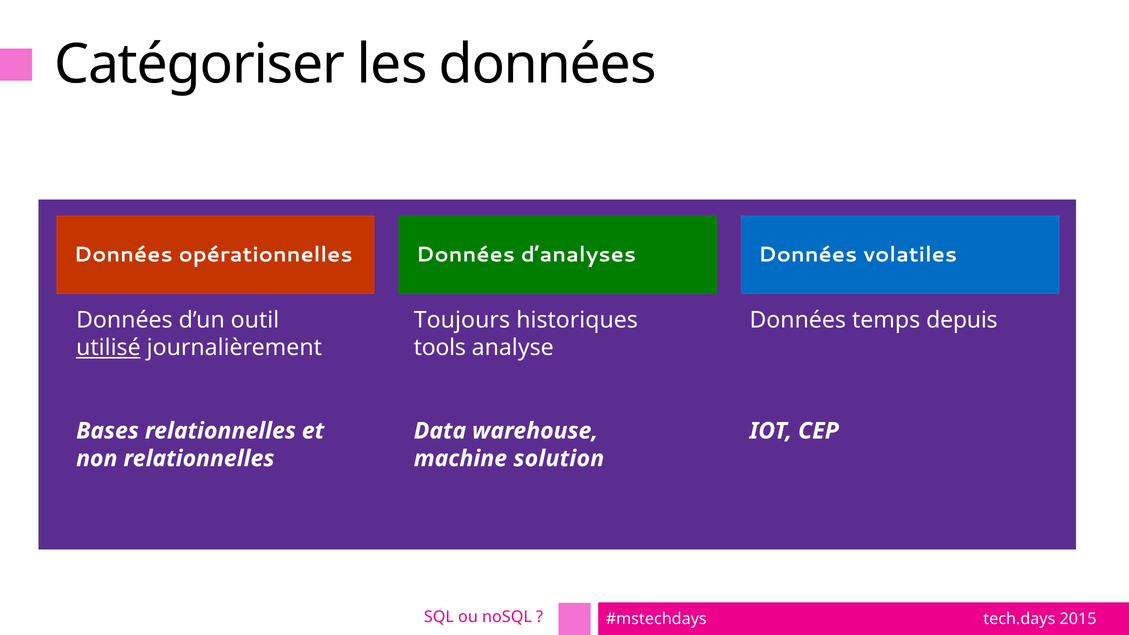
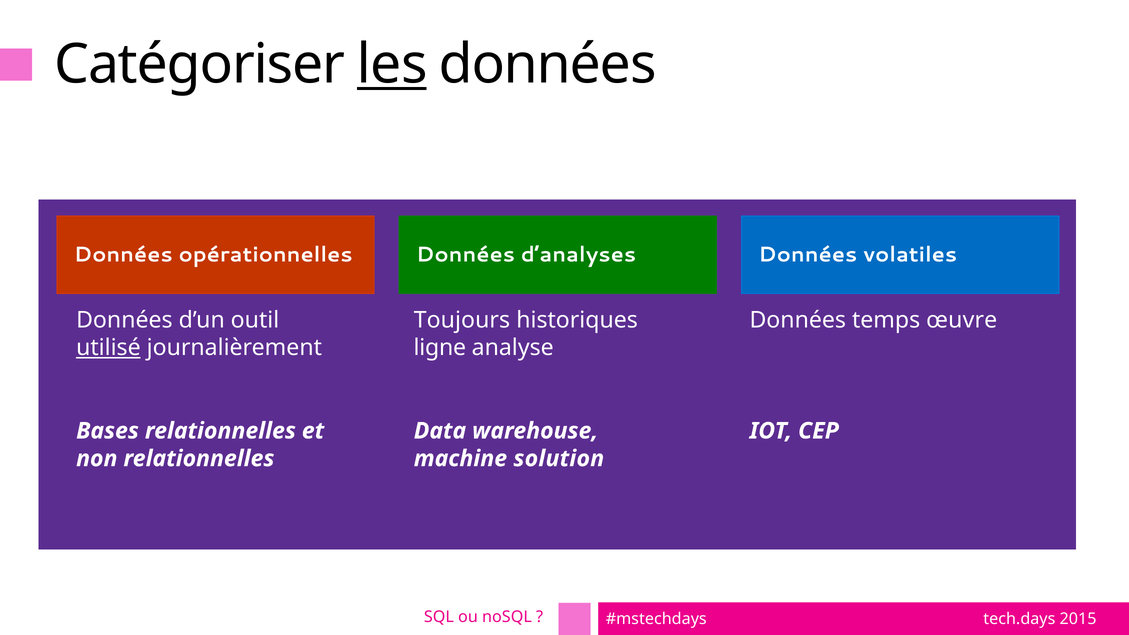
les underline: none -> present
depuis: depuis -> œuvre
tools: tools -> ligne
